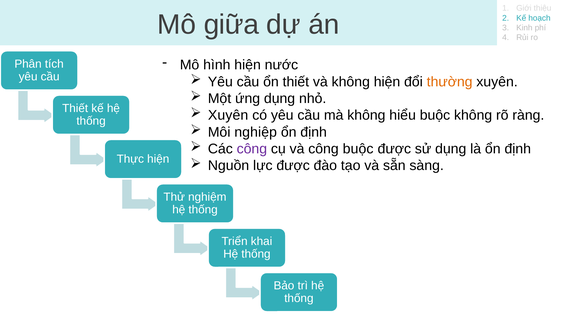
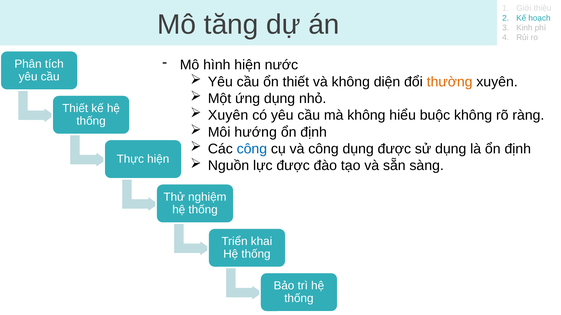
giữa: giữa -> tăng
không hiện: hiện -> diện
nghiệp: nghiệp -> hướng
công at (252, 149) colour: purple -> blue
công buộc: buộc -> dụng
